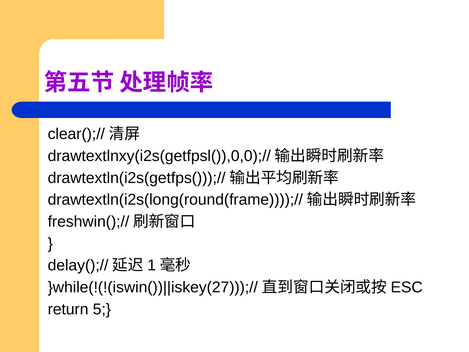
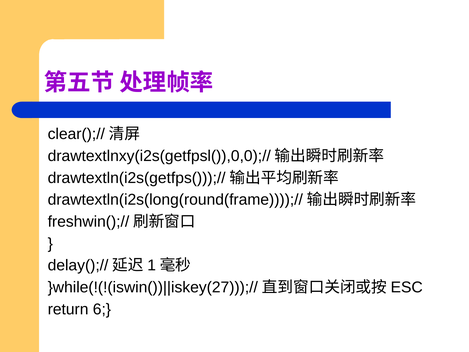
5: 5 -> 6
